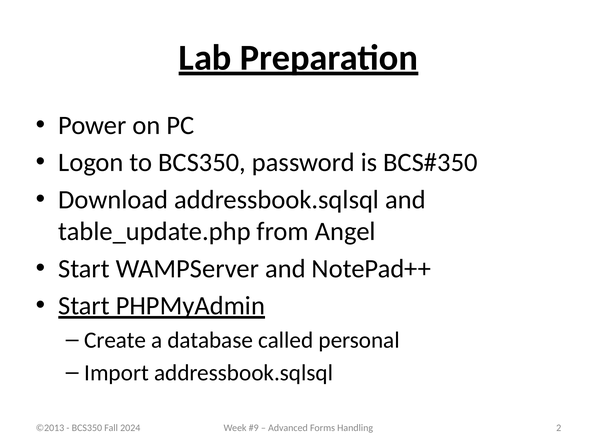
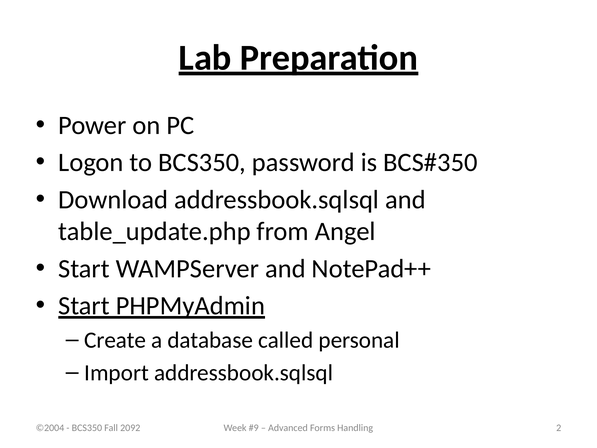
©2013: ©2013 -> ©2004
2024: 2024 -> 2092
